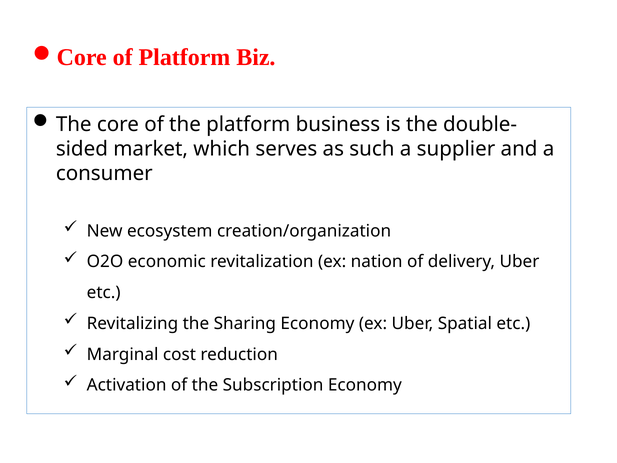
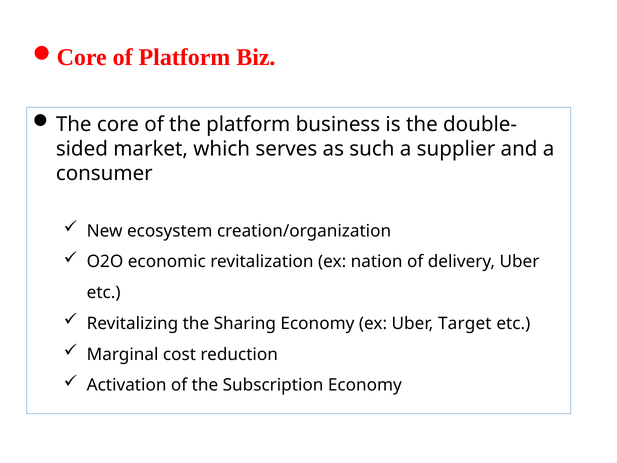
Spatial: Spatial -> Target
